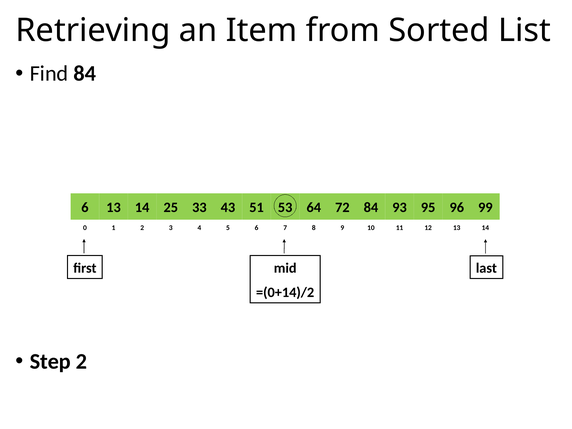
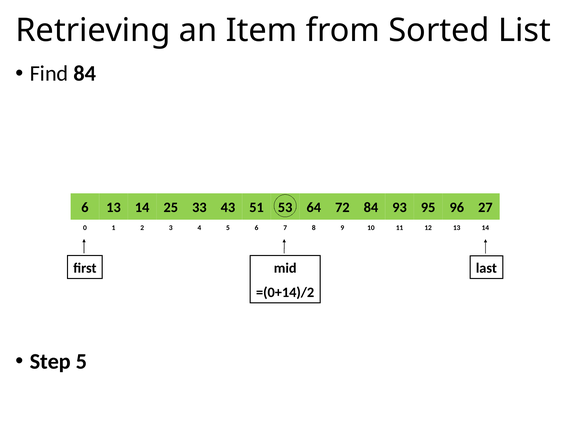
99: 99 -> 27
Step 2: 2 -> 5
